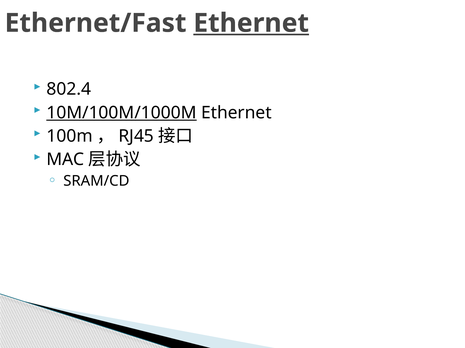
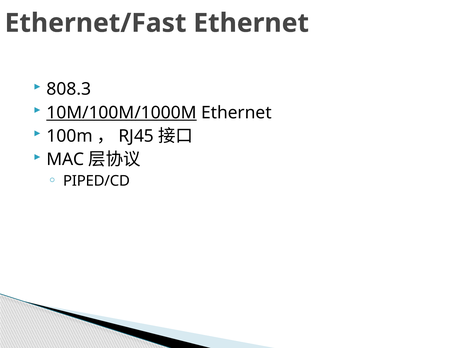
Ethernet at (251, 23) underline: present -> none
802.4: 802.4 -> 808.3
SRAM/CD: SRAM/CD -> PIPED/CD
